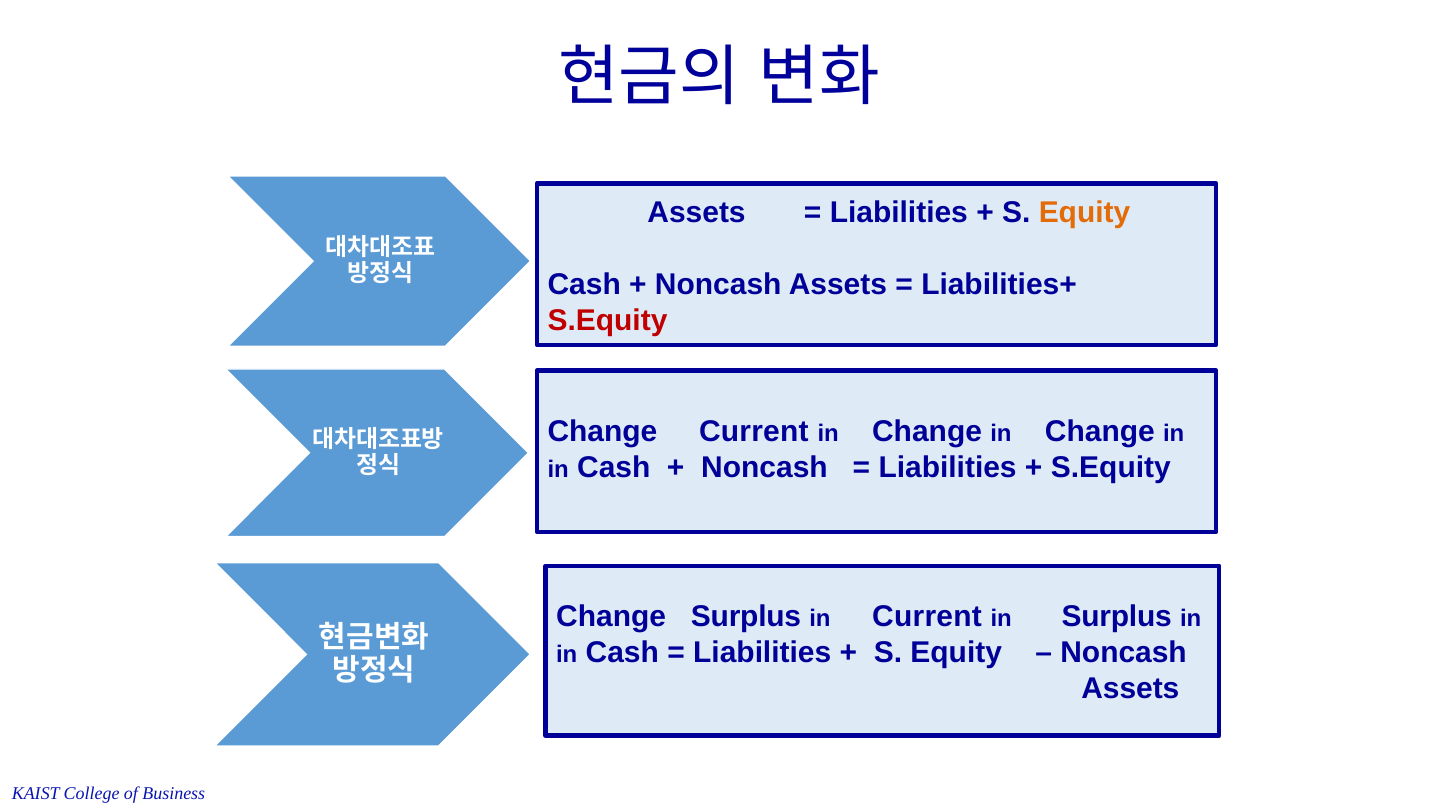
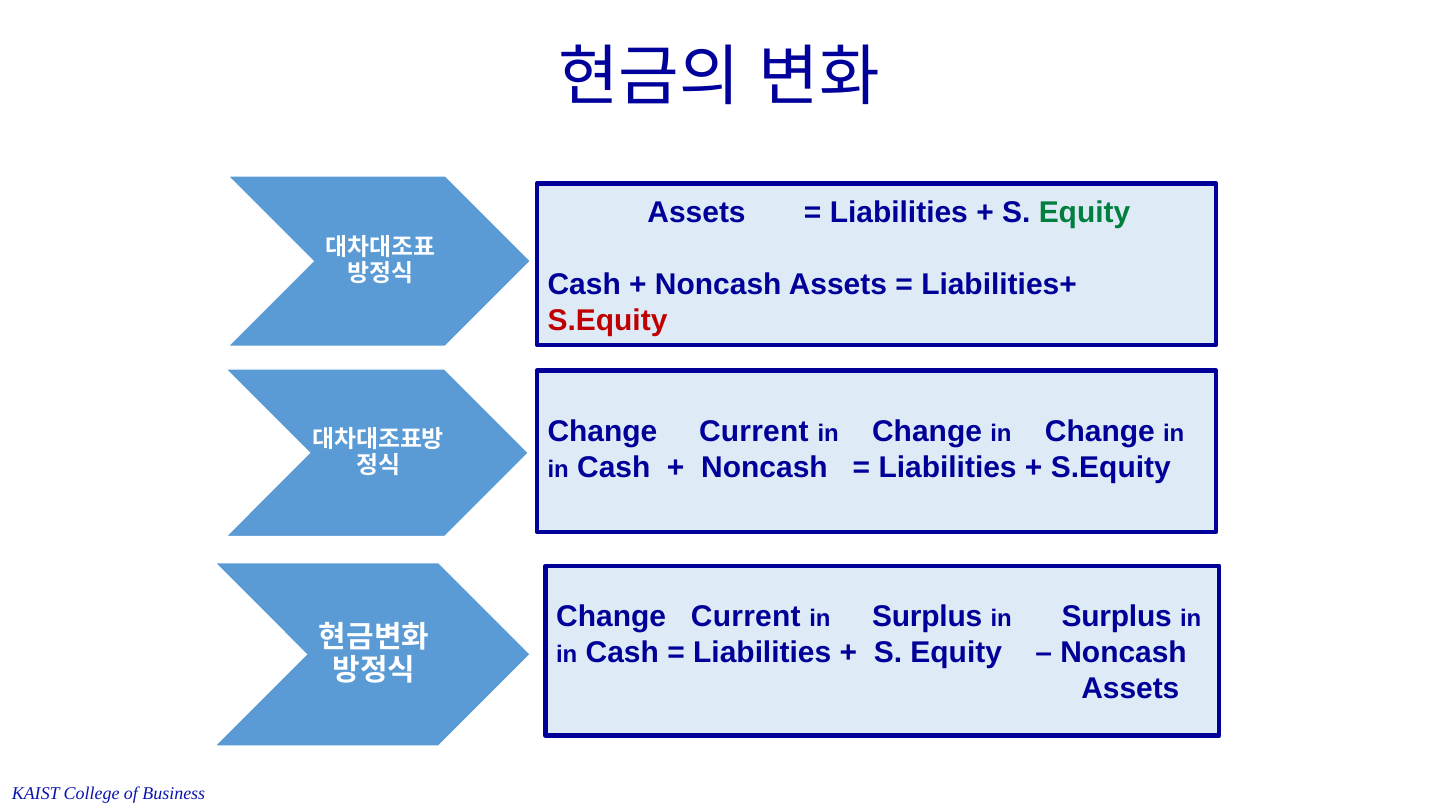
Equity at (1085, 212) colour: orange -> green
Surplus at (746, 616): Surplus -> Current
Current at (927, 616): Current -> Surplus
